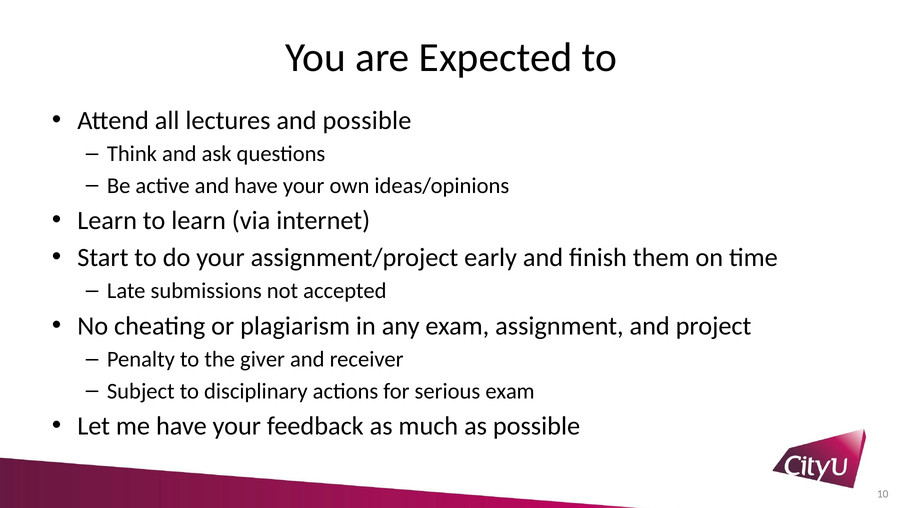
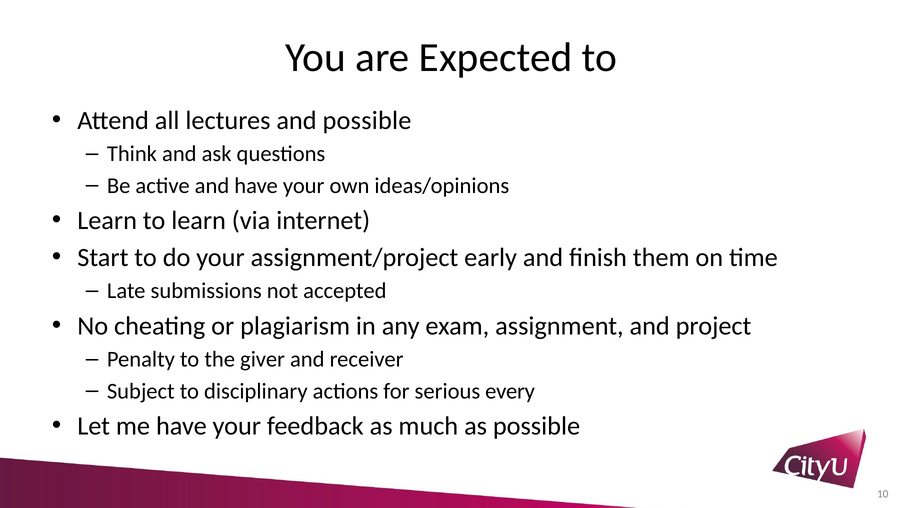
serious exam: exam -> every
